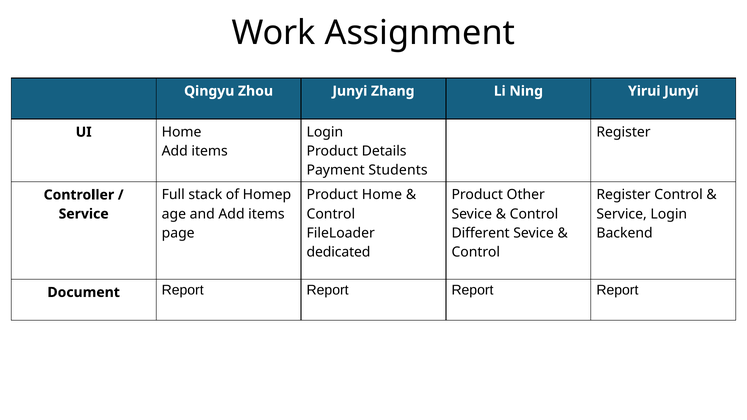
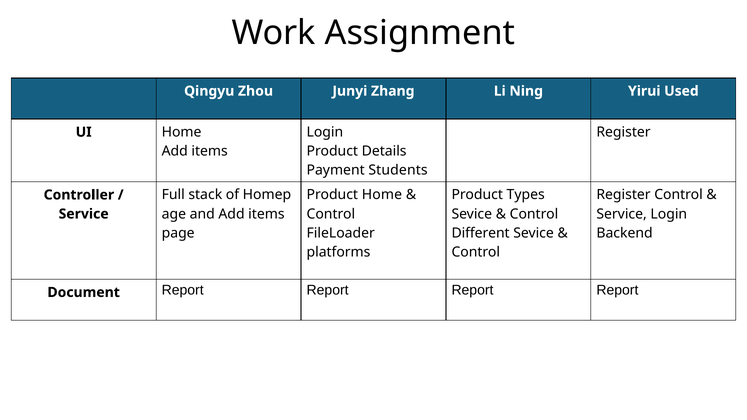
Yirui Junyi: Junyi -> Used
Other: Other -> Types
dedicated: dedicated -> platforms
